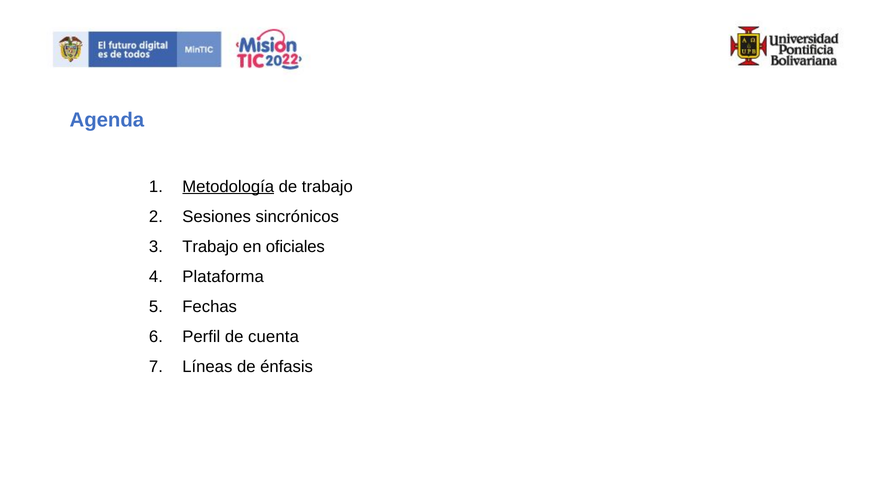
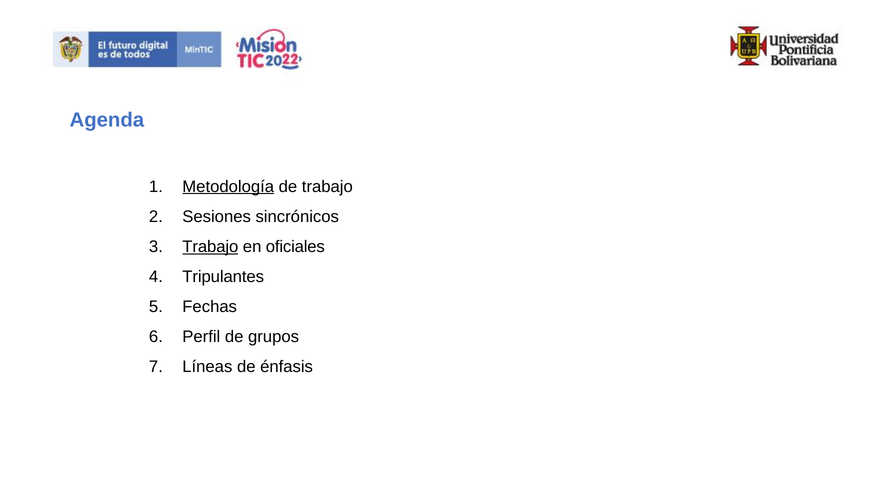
Trabajo at (210, 246) underline: none -> present
Plataforma: Plataforma -> Tripulantes
cuenta: cuenta -> grupos
